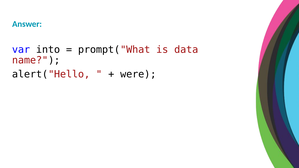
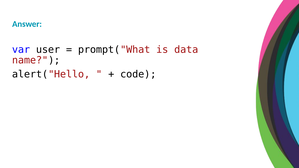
into: into -> user
were: were -> code
